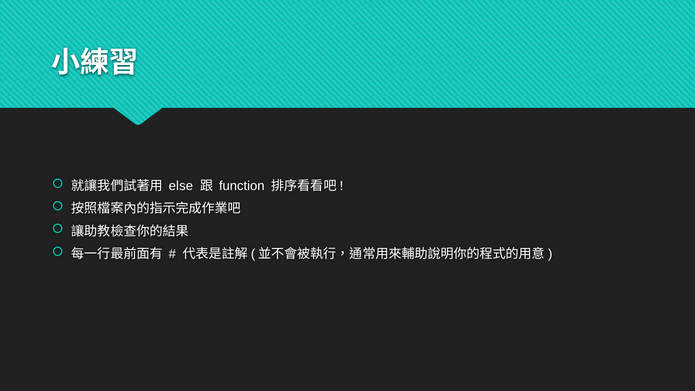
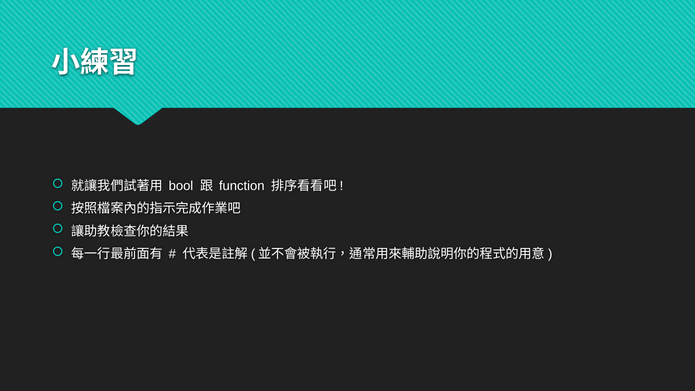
else: else -> bool
